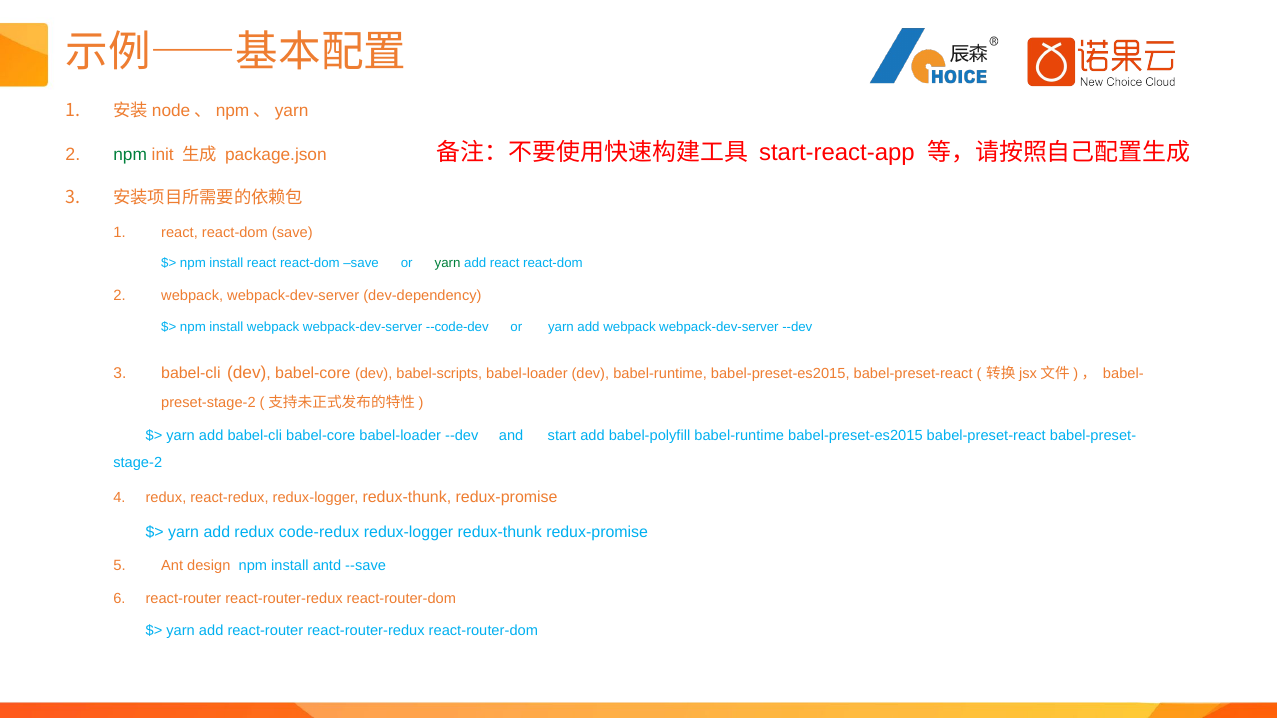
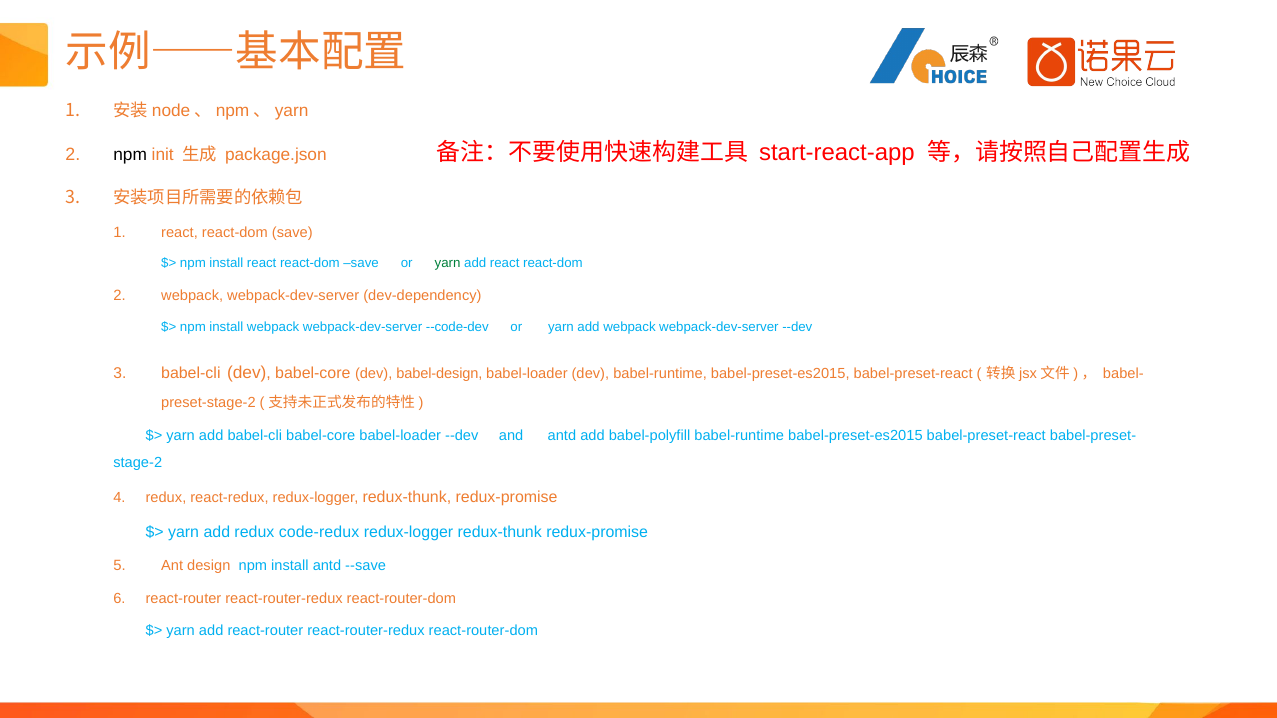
npm at (130, 155) colour: green -> black
babel-scripts: babel-scripts -> babel-design
and start: start -> antd
